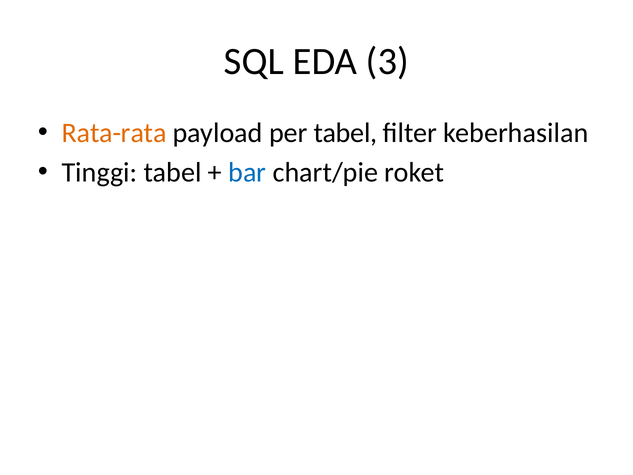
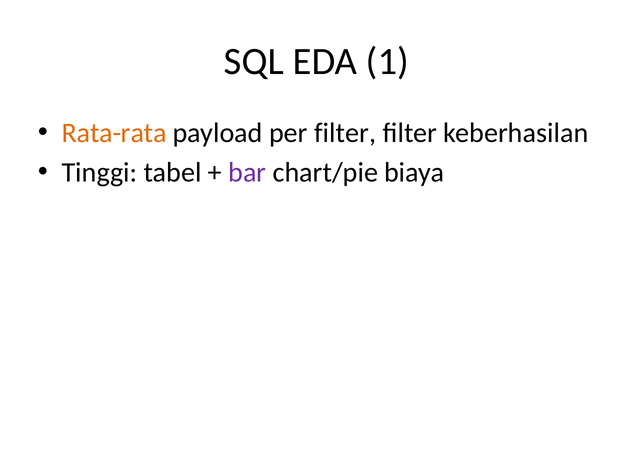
3: 3 -> 1
per tabel: tabel -> filter
bar colour: blue -> purple
roket: roket -> biaya
